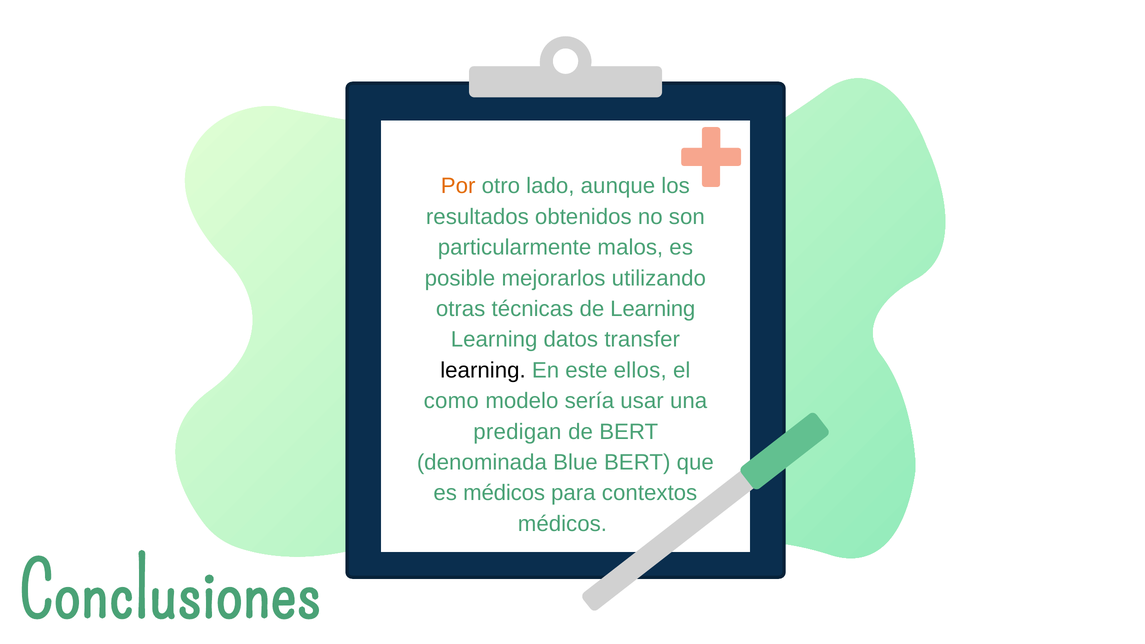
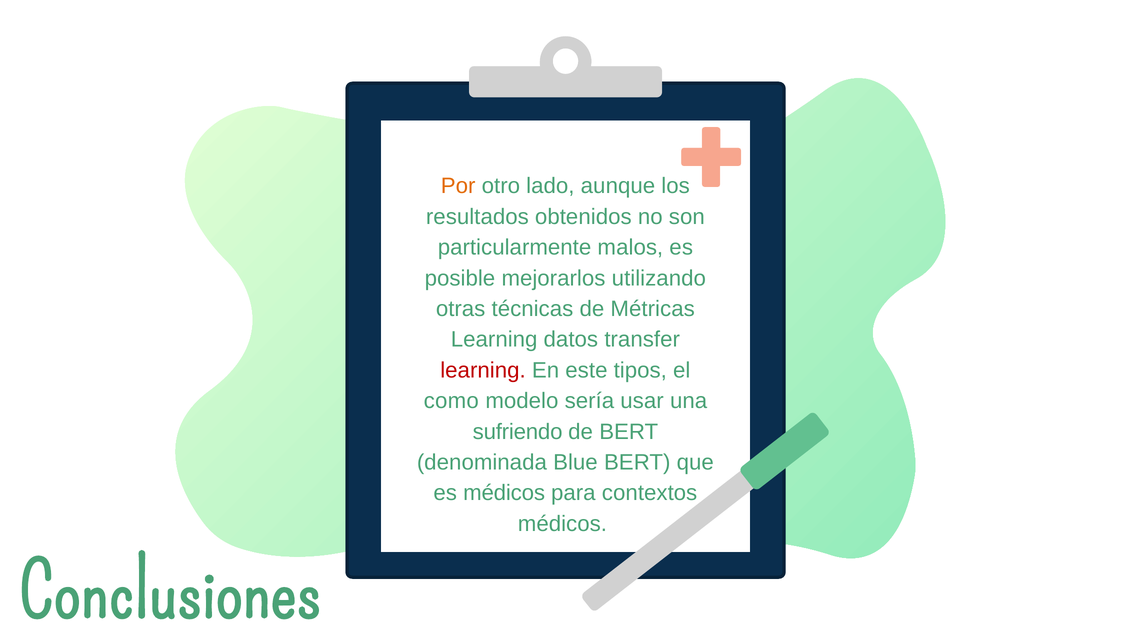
de Learning: Learning -> Métricas
learning at (483, 370) colour: black -> red
ellos: ellos -> tipos
predigan: predigan -> sufriendo
